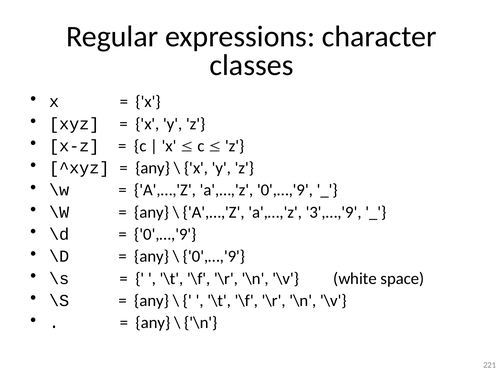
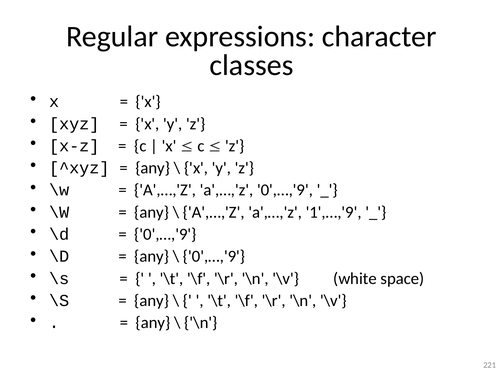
3',…,'9: 3',…,'9 -> 1',…,'9
